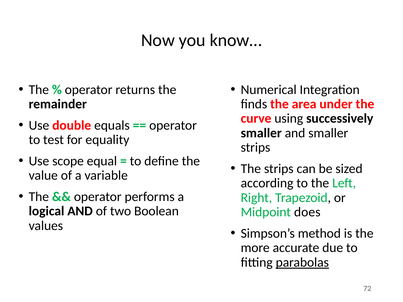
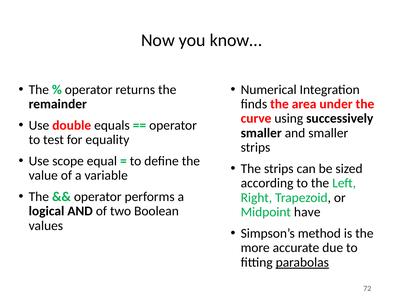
does: does -> have
